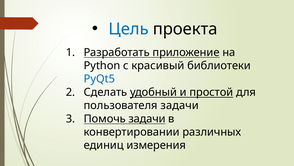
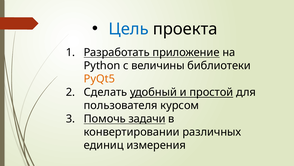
красивый: красивый -> величины
PyQt5 colour: blue -> orange
пользователя задачи: задачи -> курсом
